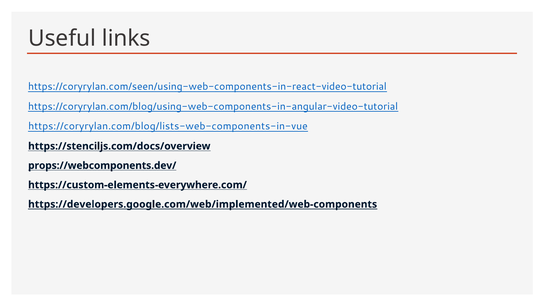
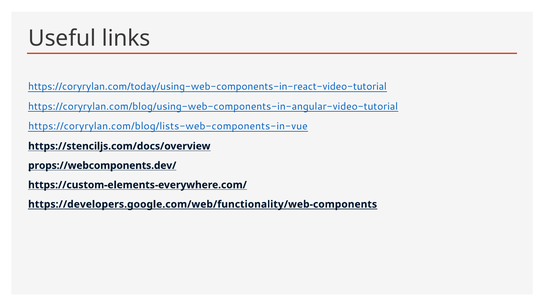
https://coryrylan.com/seen/using-web-components-in-react-video-tutorial: https://coryrylan.com/seen/using-web-components-in-react-video-tutorial -> https://coryrylan.com/today/using-web-components-in-react-video-tutorial
https://developers.google.com/web/implemented/web-components: https://developers.google.com/web/implemented/web-components -> https://developers.google.com/web/functionality/web-components
